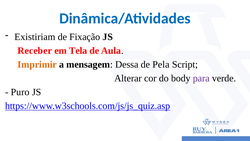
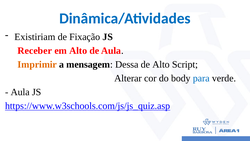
em Tela: Tela -> Alto
de Pela: Pela -> Alto
para colour: purple -> blue
Puro at (20, 92): Puro -> Aula
